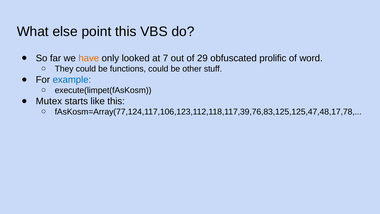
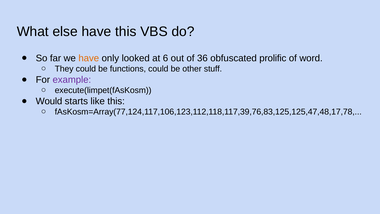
else point: point -> have
7: 7 -> 6
29: 29 -> 36
example colour: blue -> purple
Mutex: Mutex -> Would
